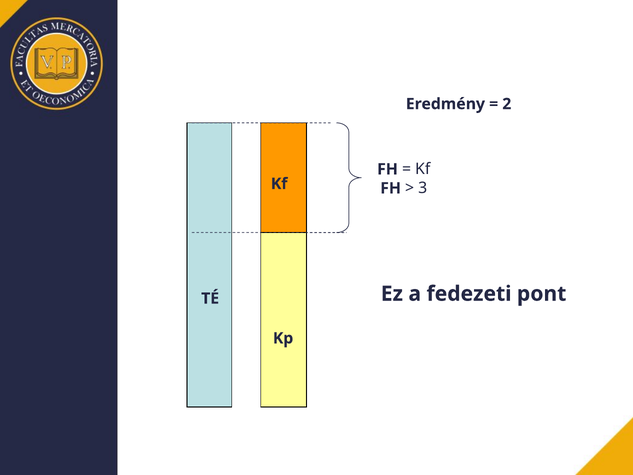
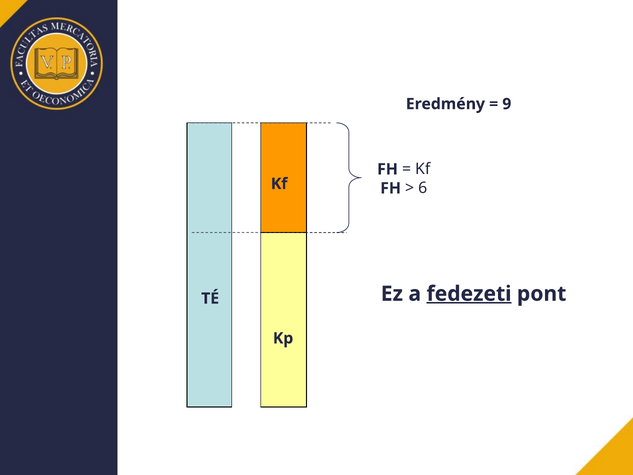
2: 2 -> 9
3: 3 -> 6
fedezeti underline: none -> present
